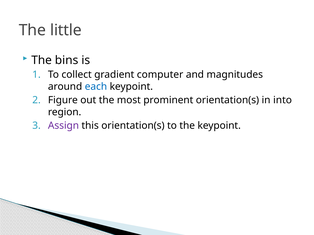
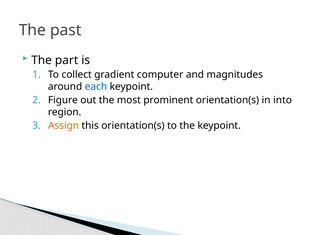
little: little -> past
bins: bins -> part
Assign colour: purple -> orange
